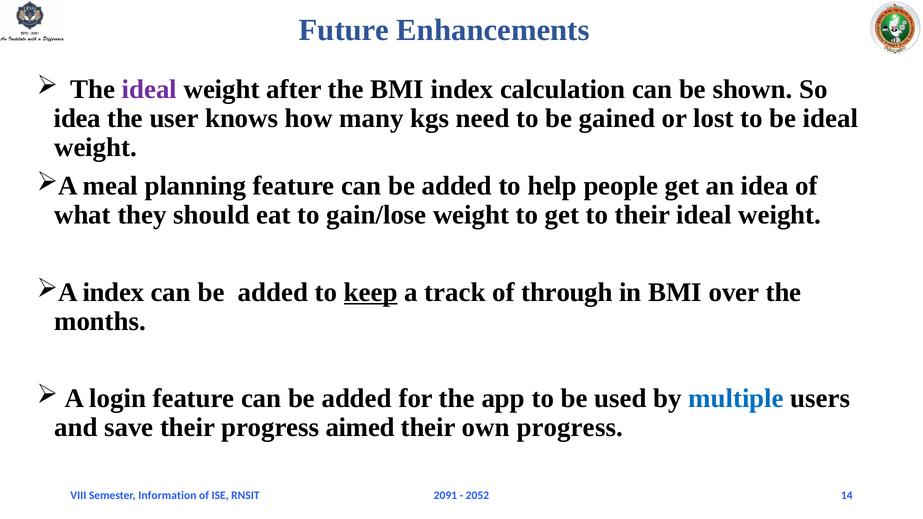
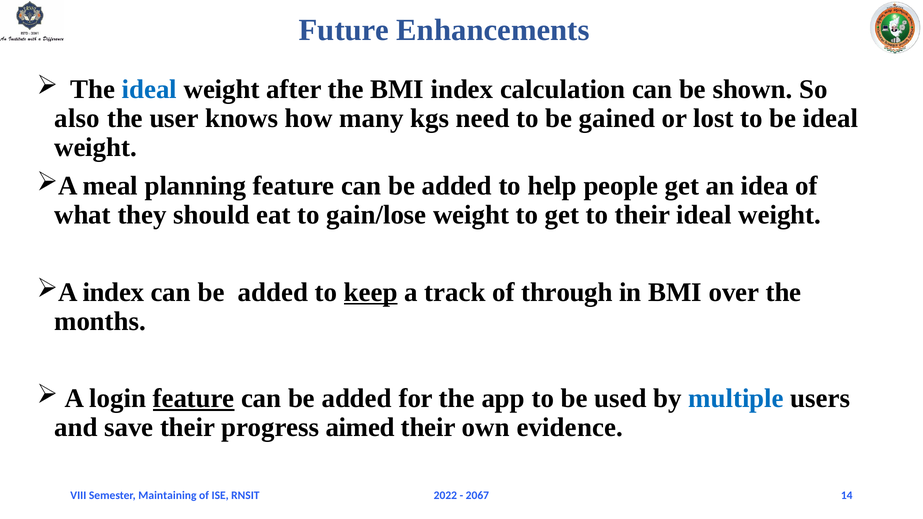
ideal at (149, 89) colour: purple -> blue
idea at (77, 118): idea -> also
feature at (194, 399) underline: none -> present
own progress: progress -> evidence
2091: 2091 -> 2022
2052: 2052 -> 2067
Information: Information -> Maintaining
